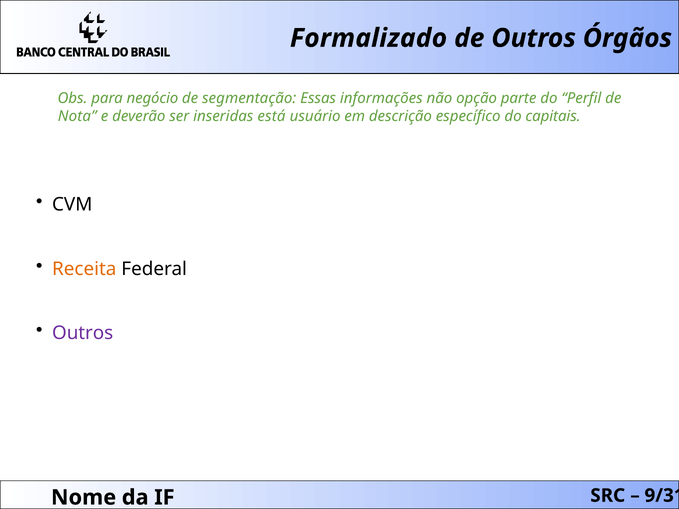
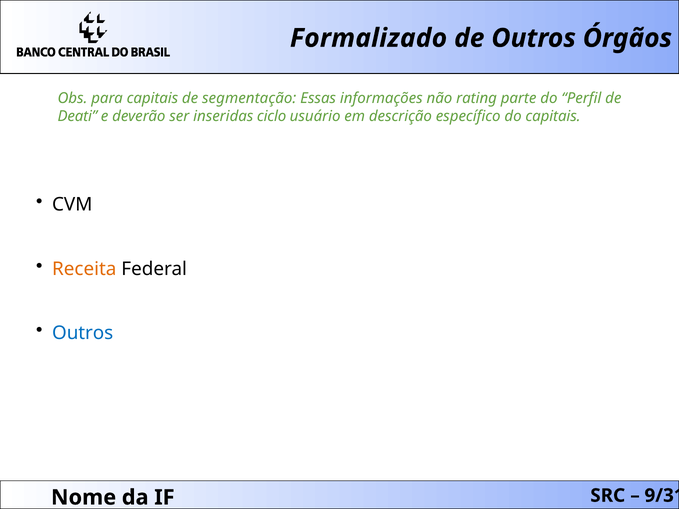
para negócio: negócio -> capitais
opção: opção -> rating
Nota: Nota -> Deati
está: está -> ciclo
Outros at (83, 333) colour: purple -> blue
